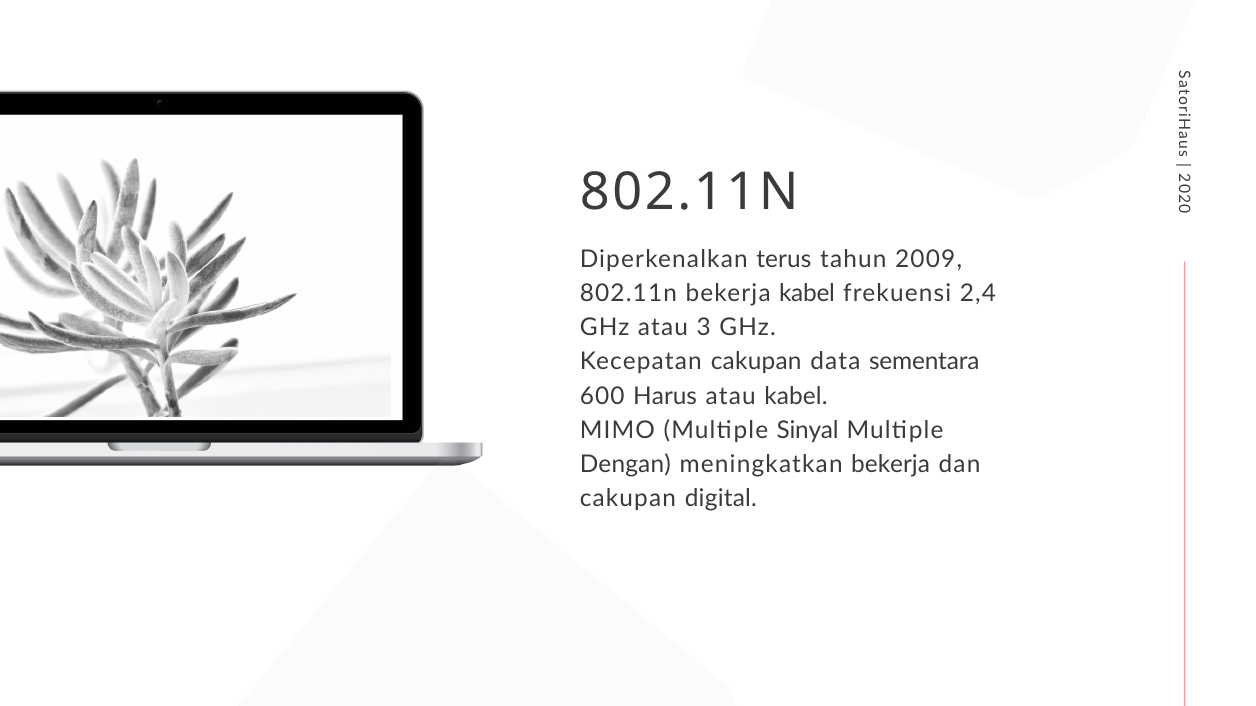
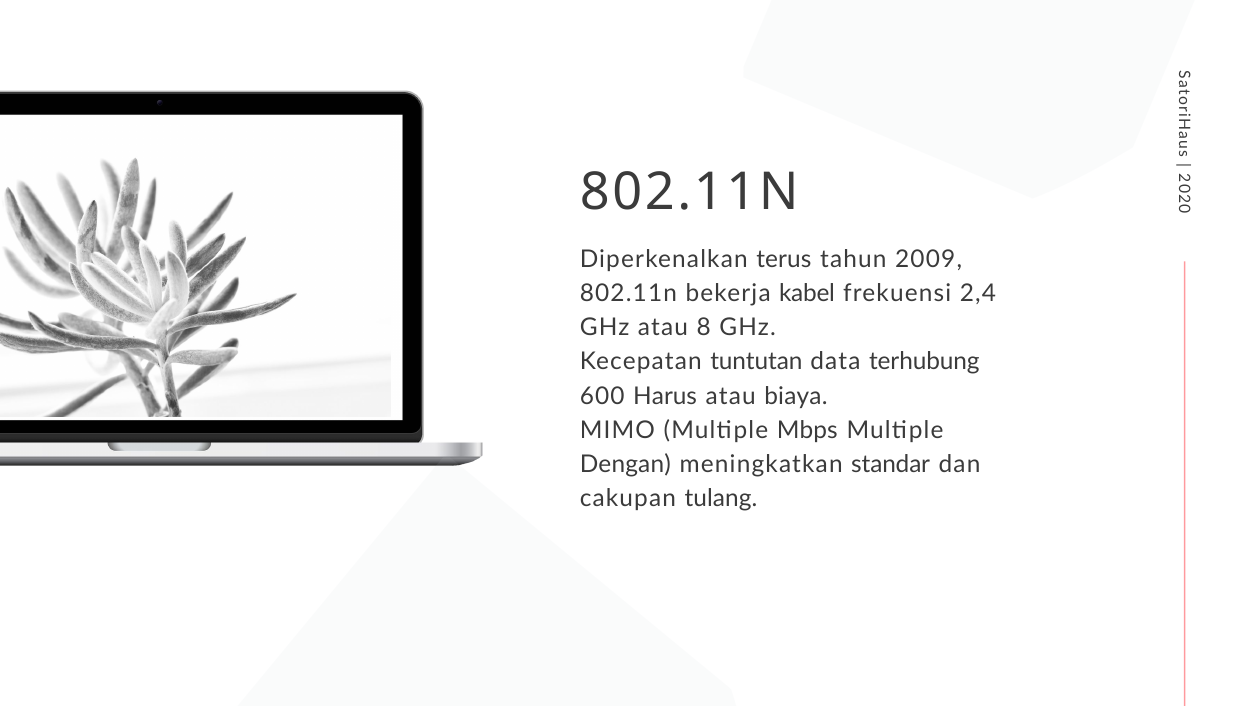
3: 3 -> 8
Kecepatan cakupan: cakupan -> tuntutan
sementara: sementara -> terhubung
atau kabel: kabel -> biaya
Sinyal: Sinyal -> Mbps
meningkatkan bekerja: bekerja -> standar
digital: digital -> tulang
